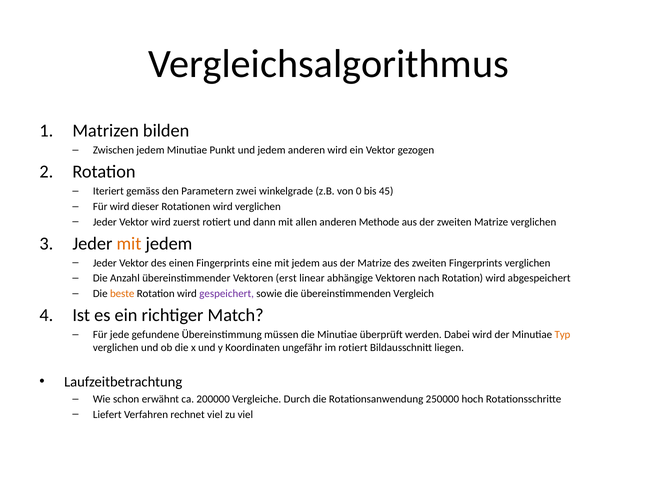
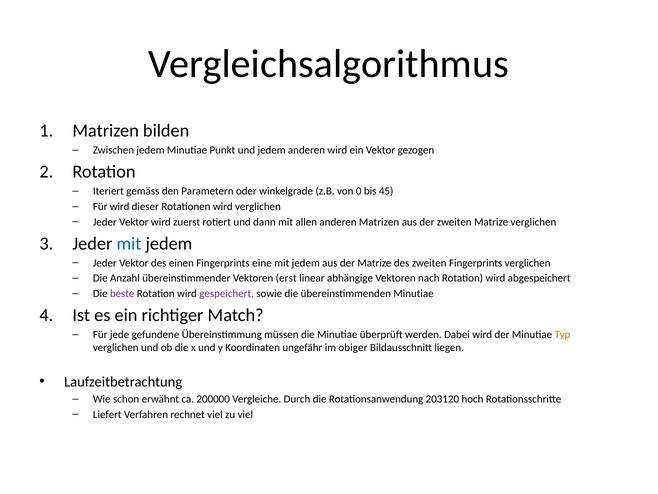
zwei: zwei -> oder
anderen Methode: Methode -> Matrizen
mit at (129, 243) colour: orange -> blue
beste colour: orange -> purple
übereinstimmenden Vergleich: Vergleich -> Minutiae
im rotiert: rotiert -> obiger
250000: 250000 -> 203120
